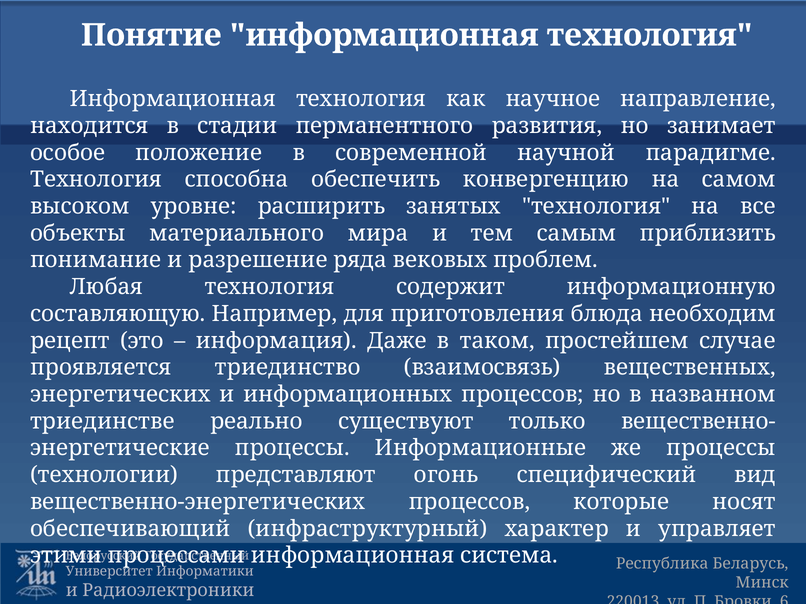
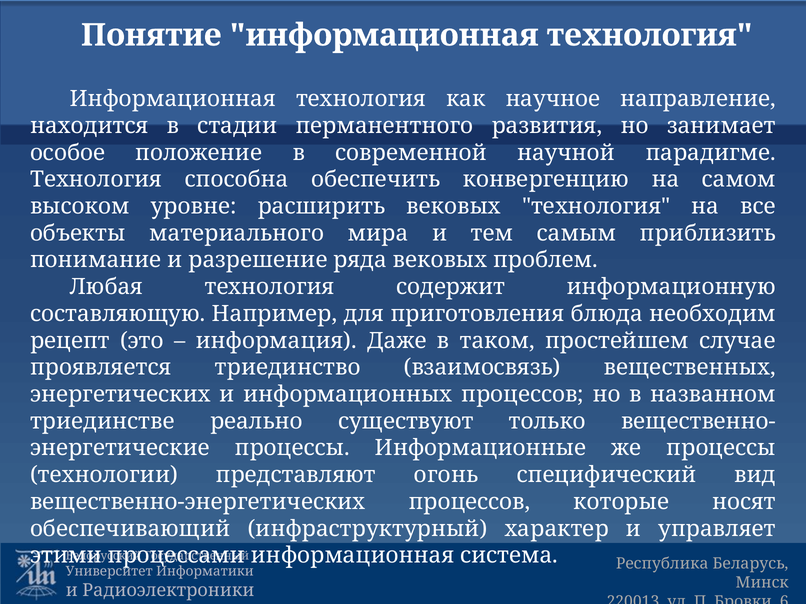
расширить занятых: занятых -> вековых
